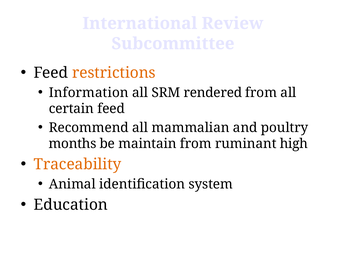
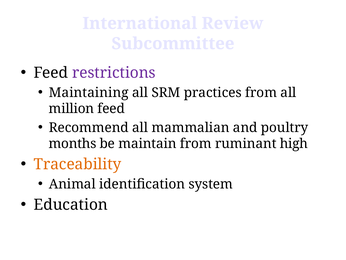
restrictions colour: orange -> purple
Information: Information -> Maintaining
rendered: rendered -> practices
certain: certain -> million
